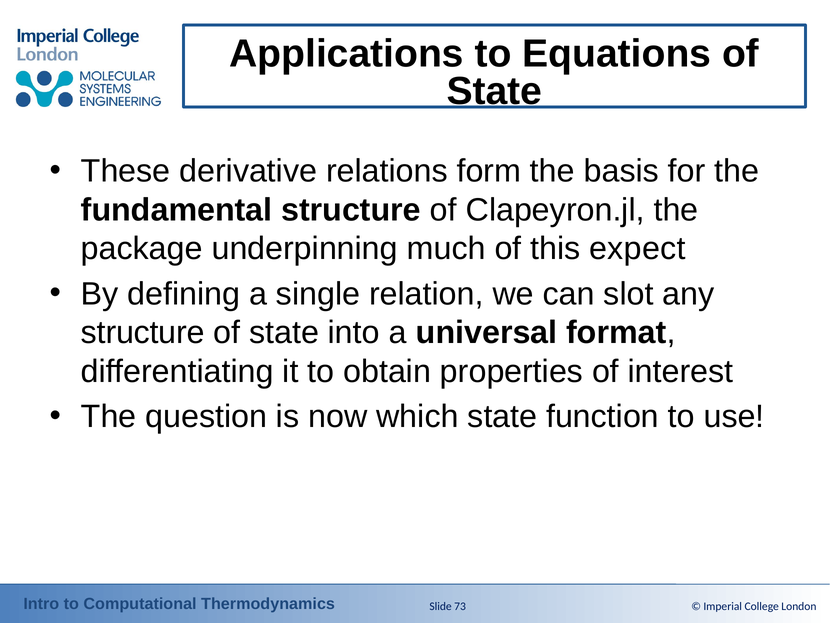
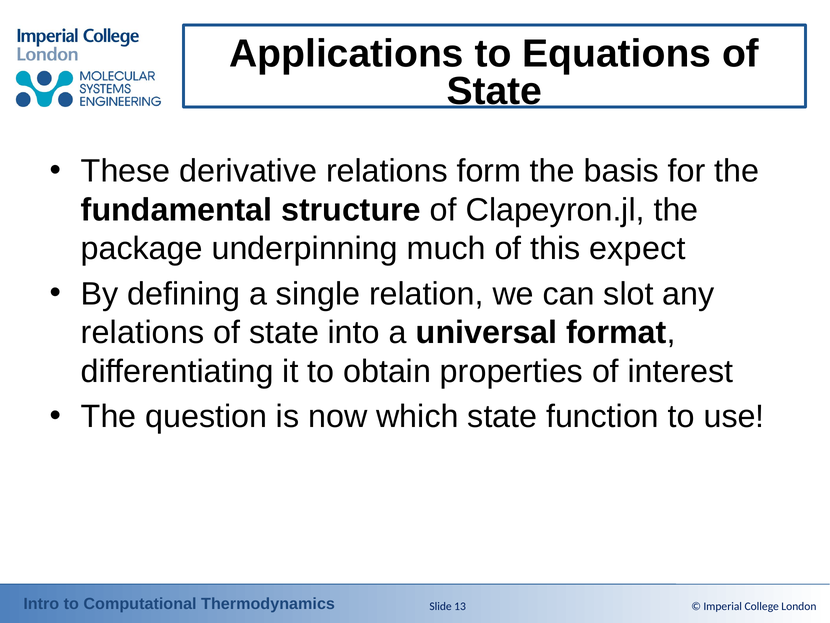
structure at (143, 333): structure -> relations
73: 73 -> 13
